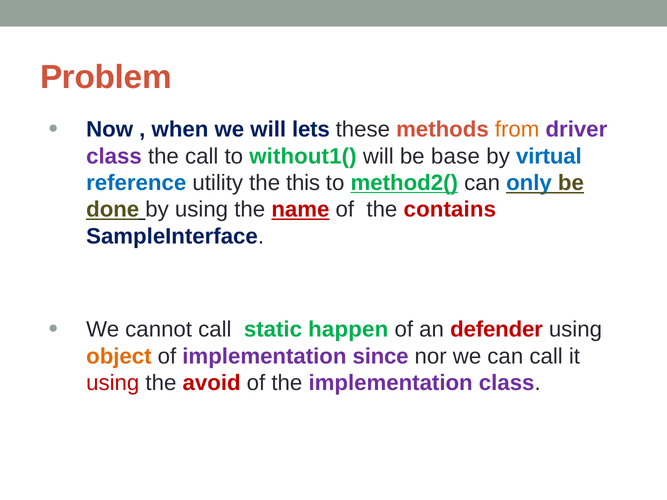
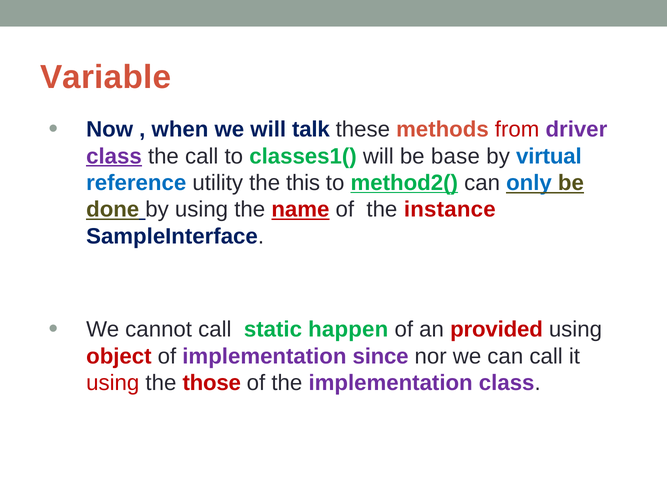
Problem: Problem -> Variable
lets: lets -> talk
from colour: orange -> red
class at (114, 156) underline: none -> present
without1(: without1( -> classes1(
contains: contains -> instance
defender: defender -> provided
object colour: orange -> red
avoid: avoid -> those
